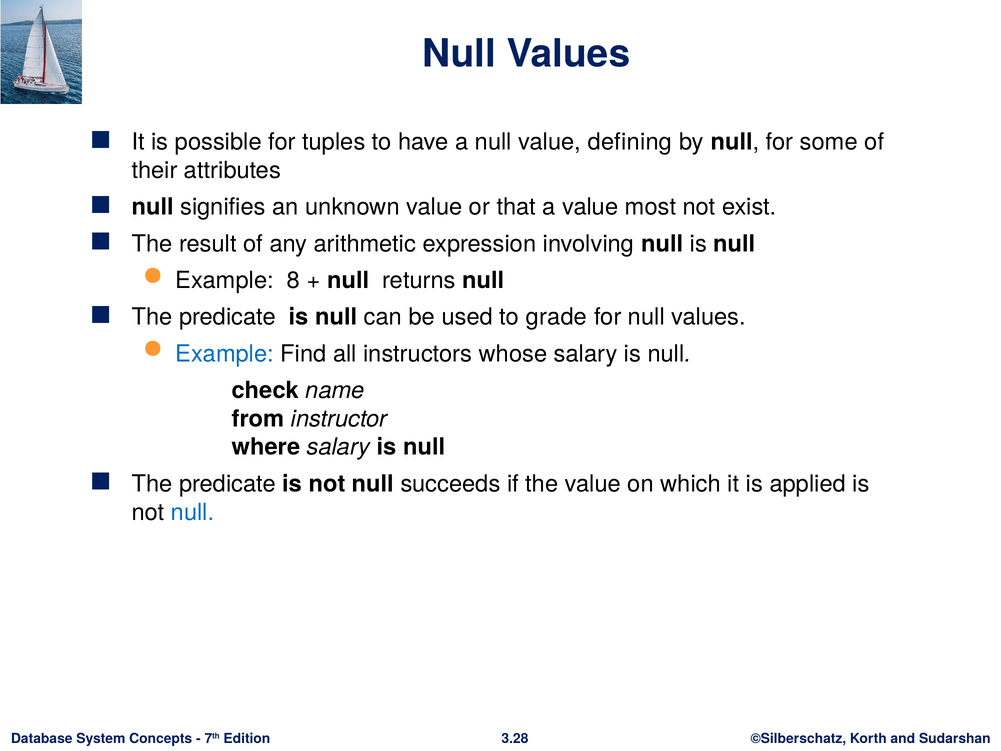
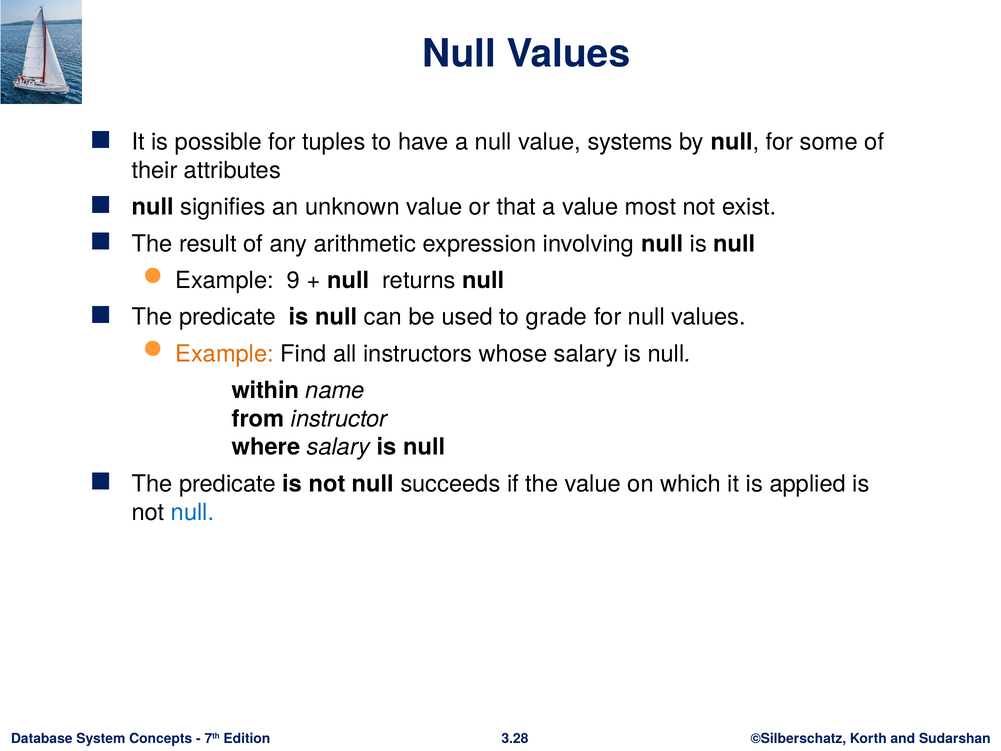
defining: defining -> systems
8: 8 -> 9
Example at (225, 354) colour: blue -> orange
check: check -> within
